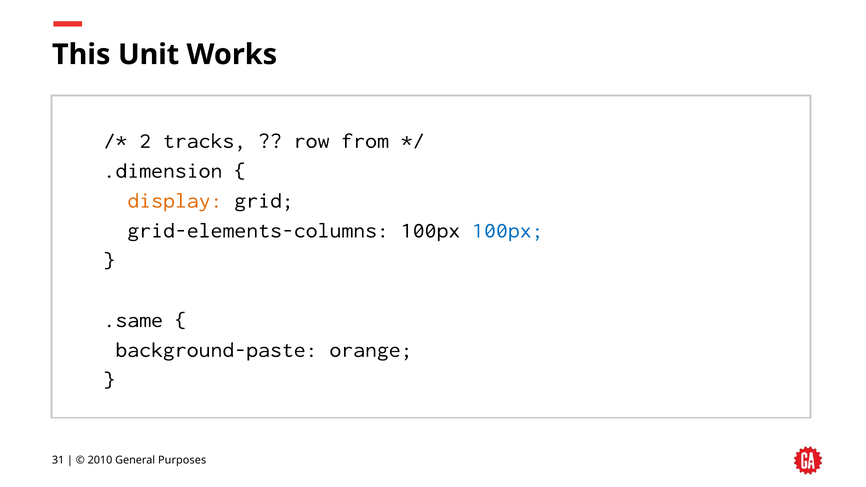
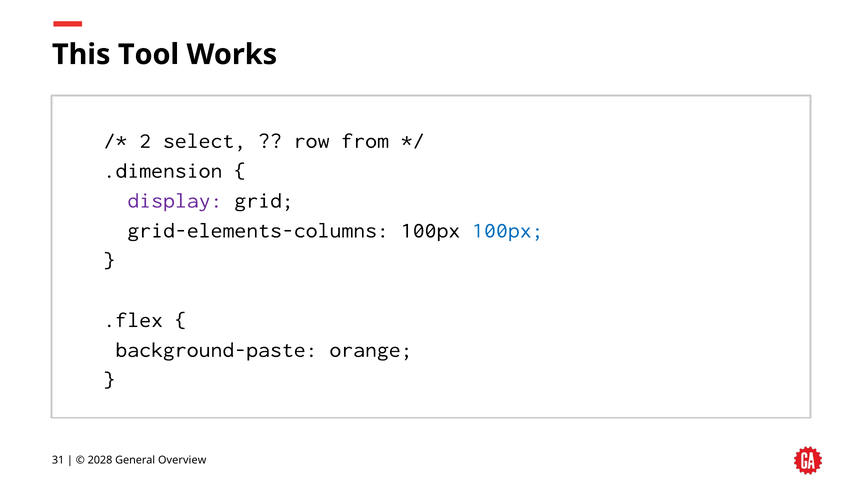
Unit: Unit -> Tool
tracks: tracks -> select
display colour: orange -> purple
.same: .same -> .flex
2010: 2010 -> 2028
Purposes: Purposes -> Overview
